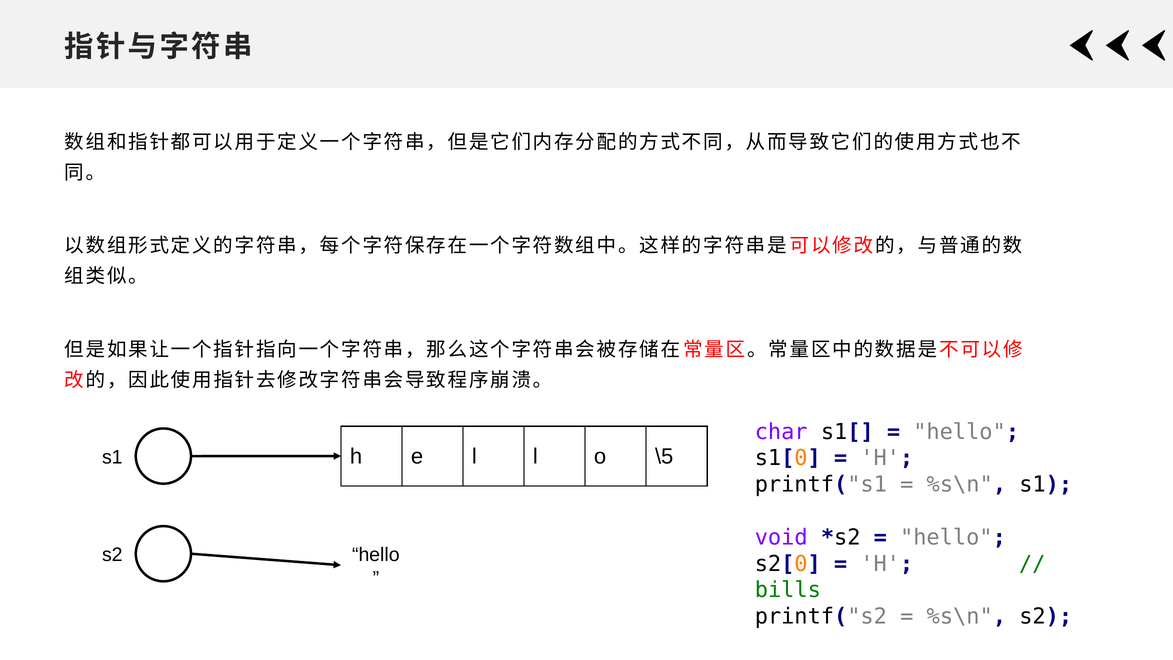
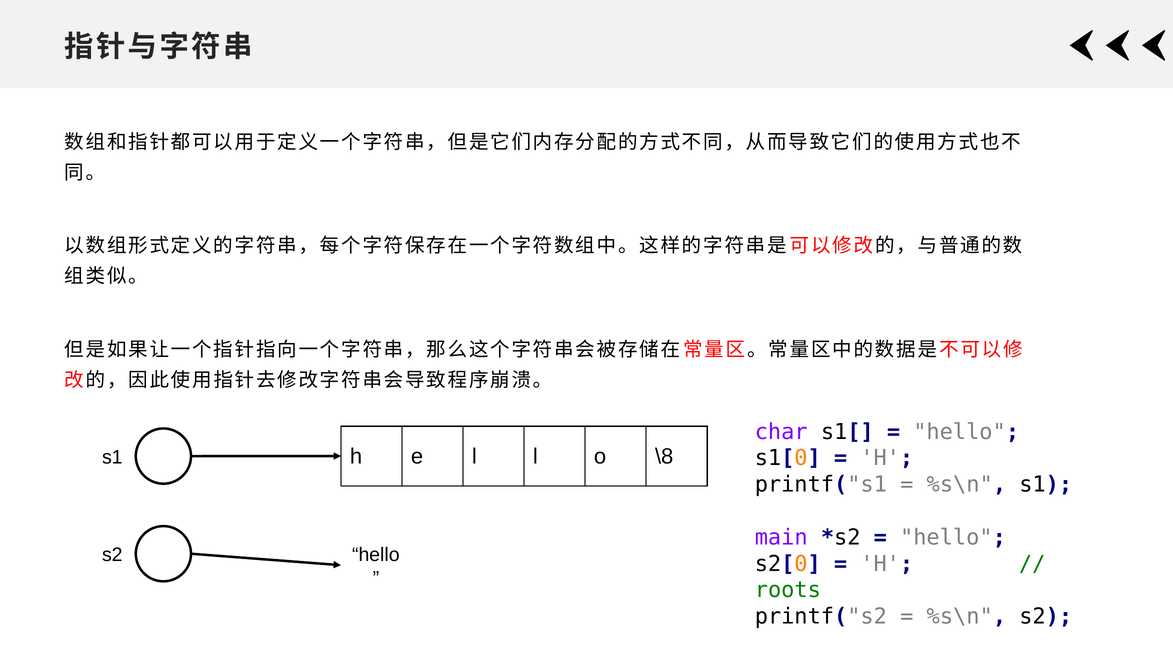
\5: \5 -> \8
void: void -> main
bills: bills -> roots
